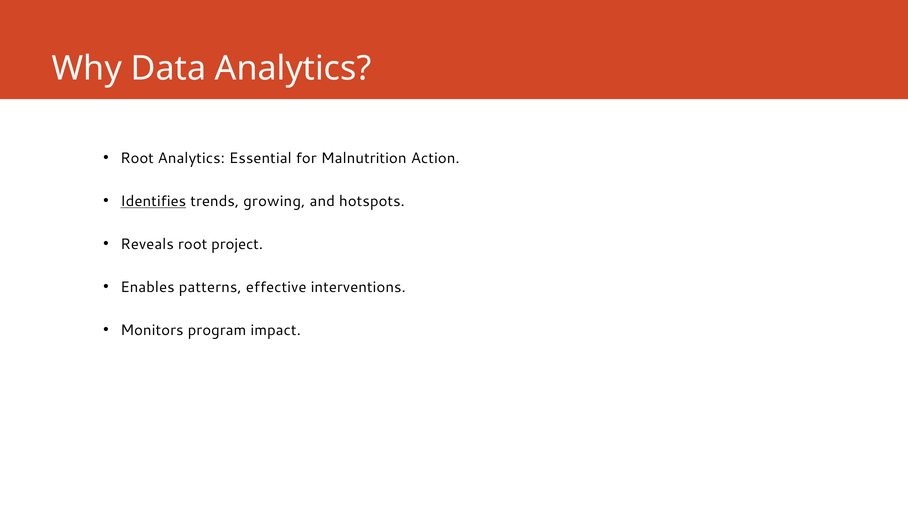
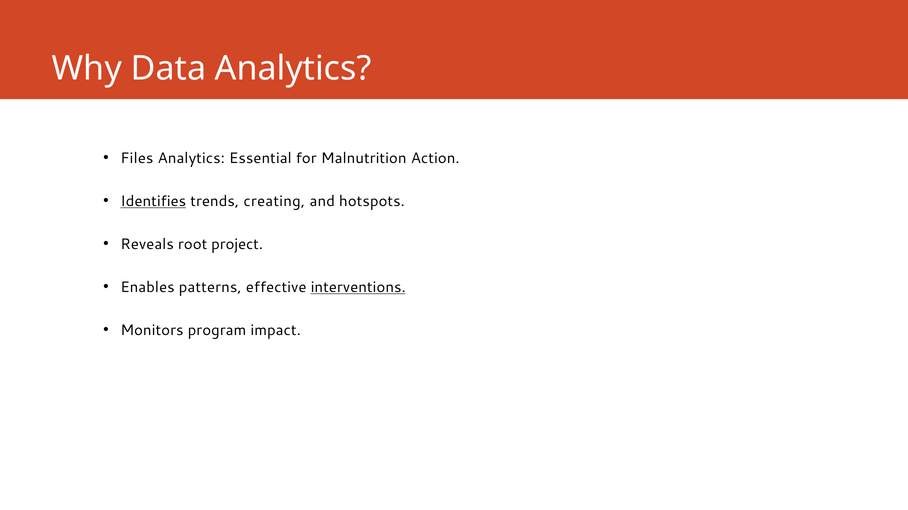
Root at (137, 159): Root -> Files
growing: growing -> creating
interventions underline: none -> present
